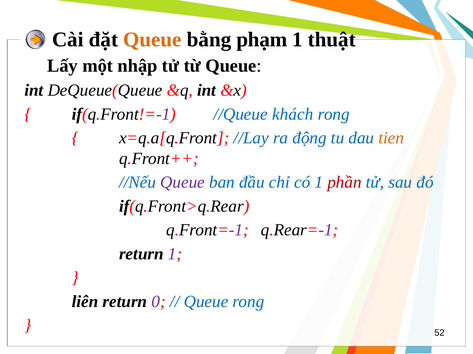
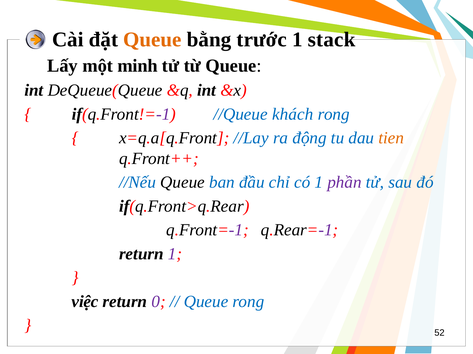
phạm: phạm -> trước
thuật: thuật -> stack
nhập: nhập -> minh
Queue at (183, 183) colour: purple -> black
phần colour: red -> purple
liên: liên -> việc
